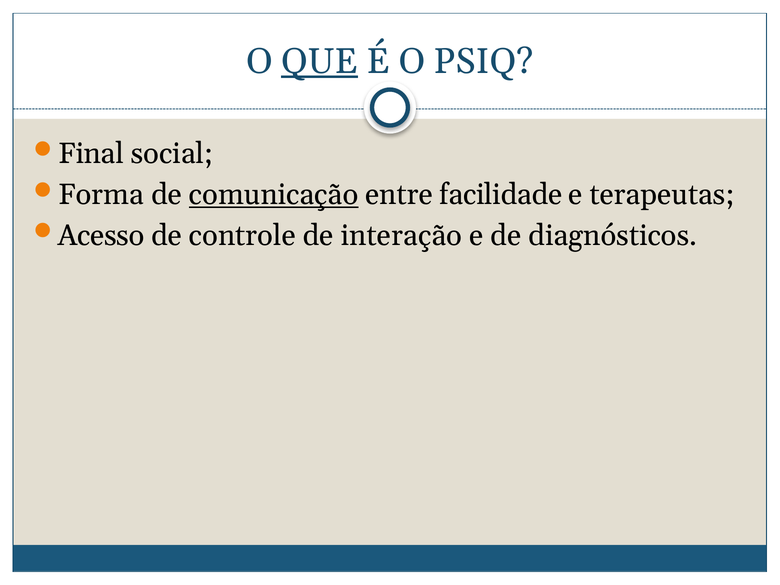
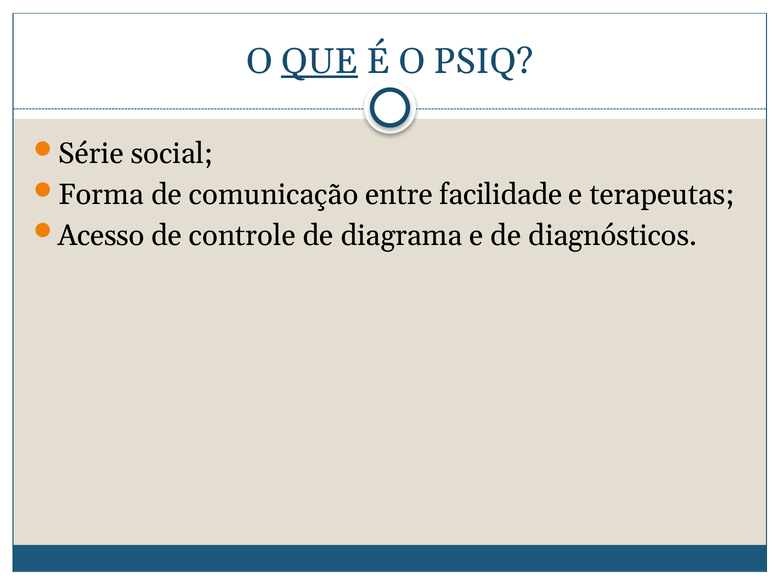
Final: Final -> Série
comunicação underline: present -> none
interação: interação -> diagrama
